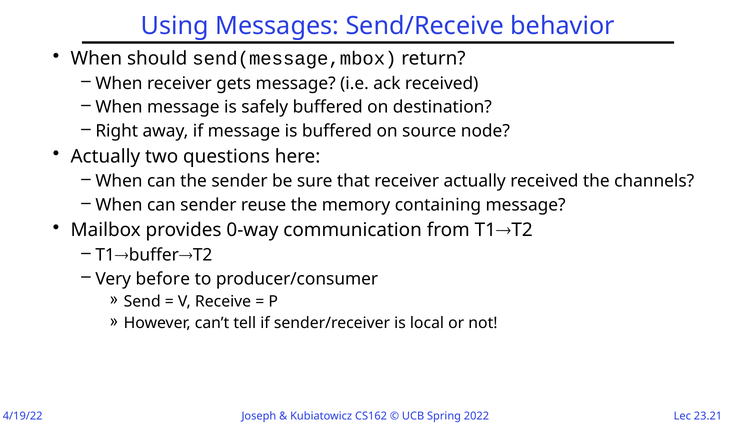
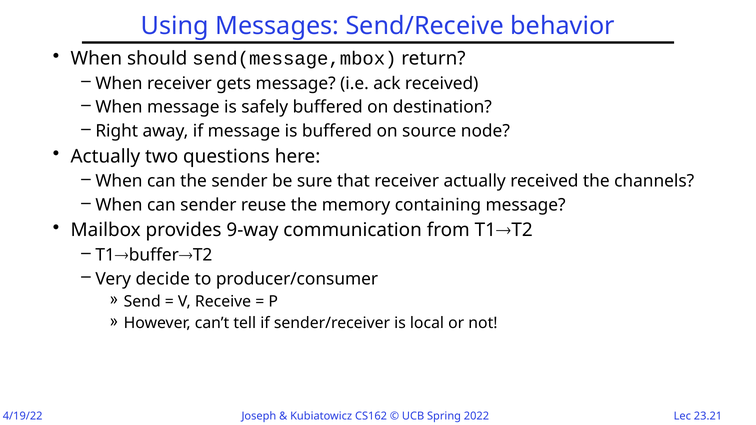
0-way: 0-way -> 9-way
before: before -> decide
